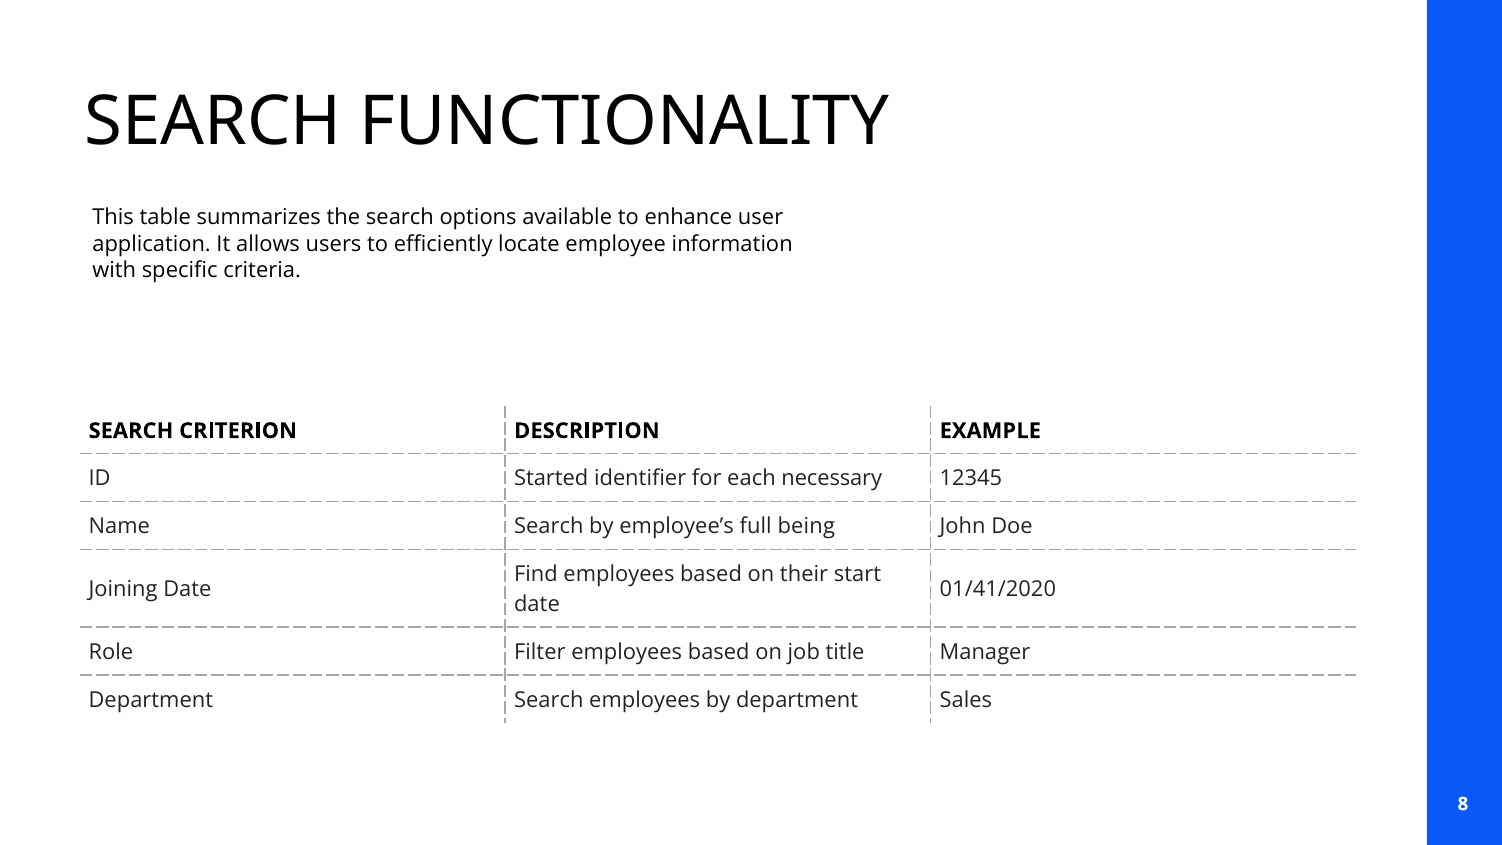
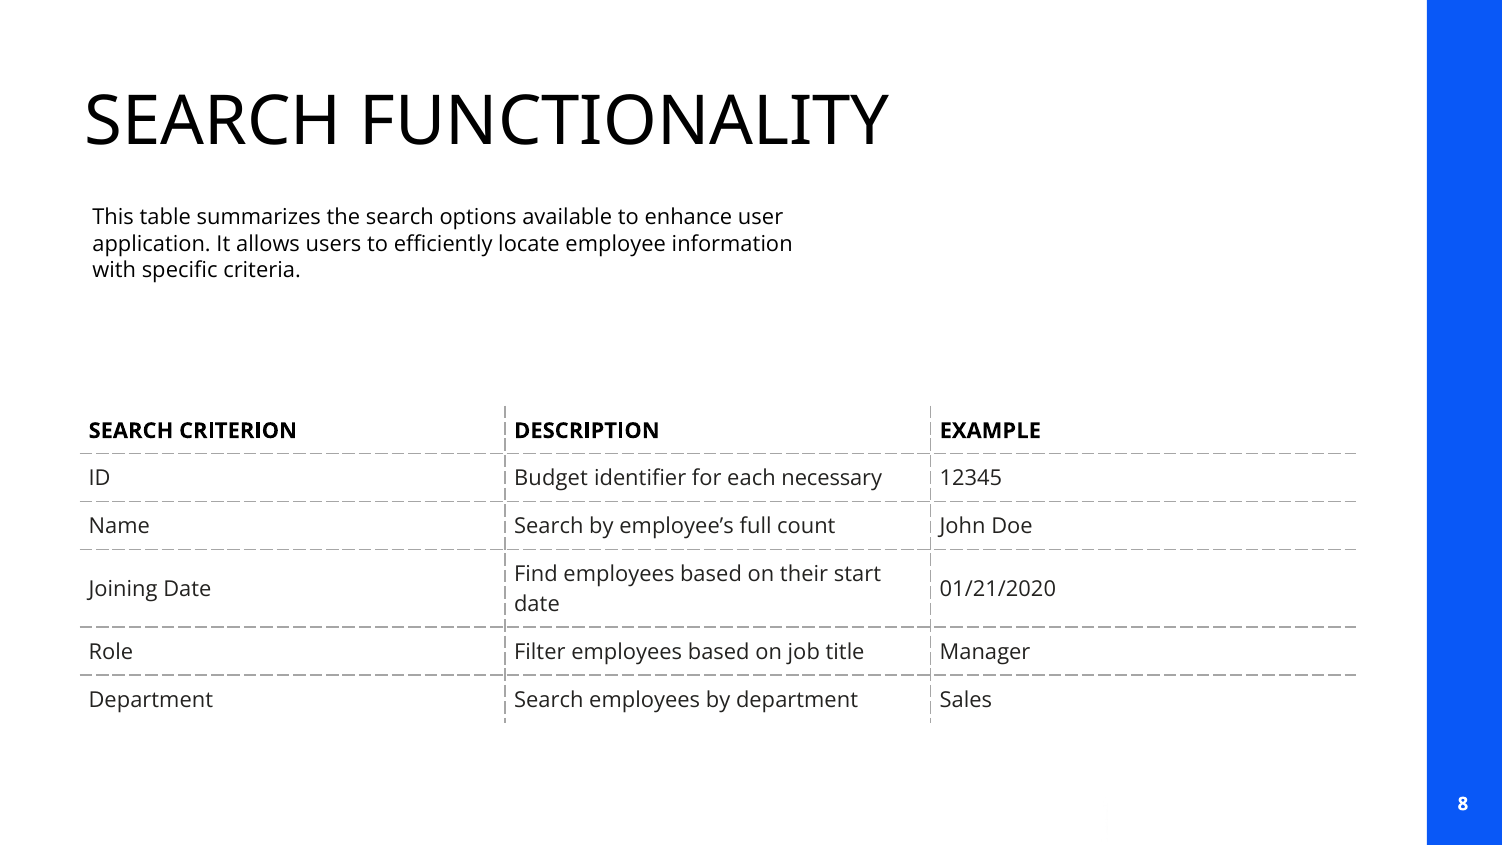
Started: Started -> Budget
being: being -> count
01/41/2020: 01/41/2020 -> 01/21/2020
